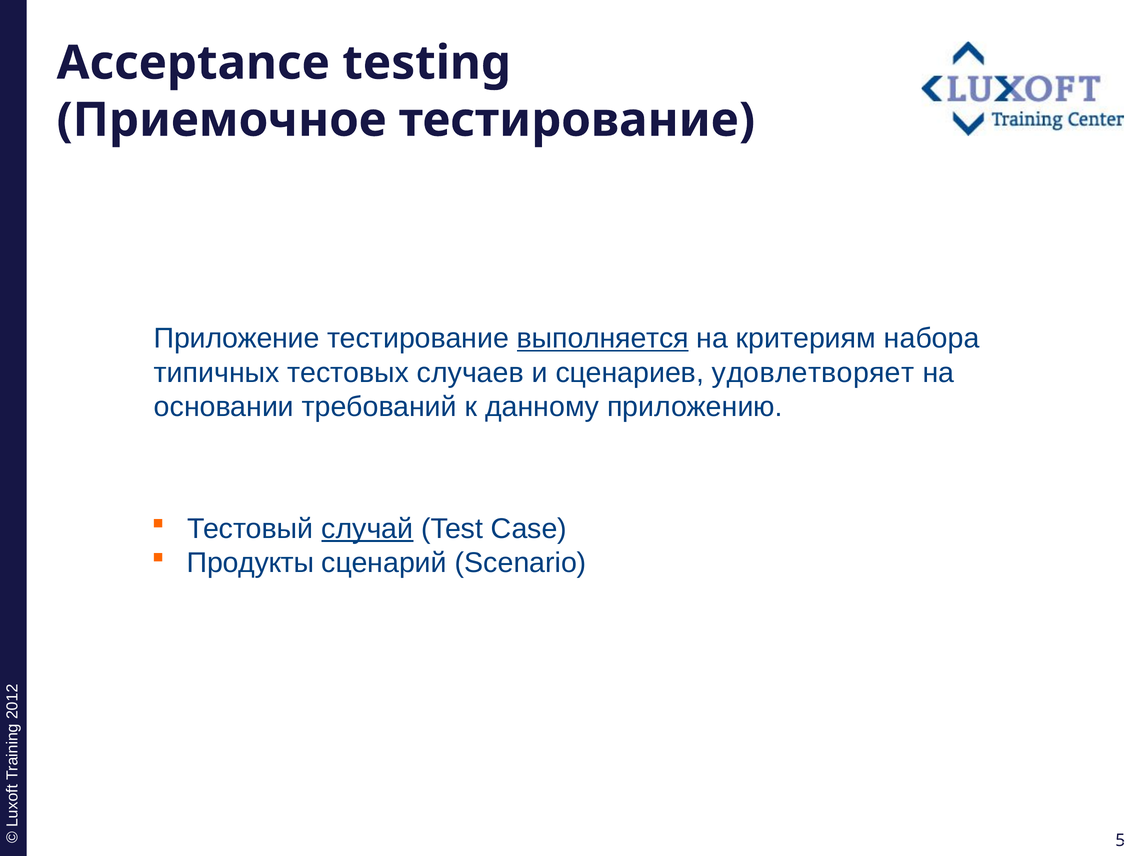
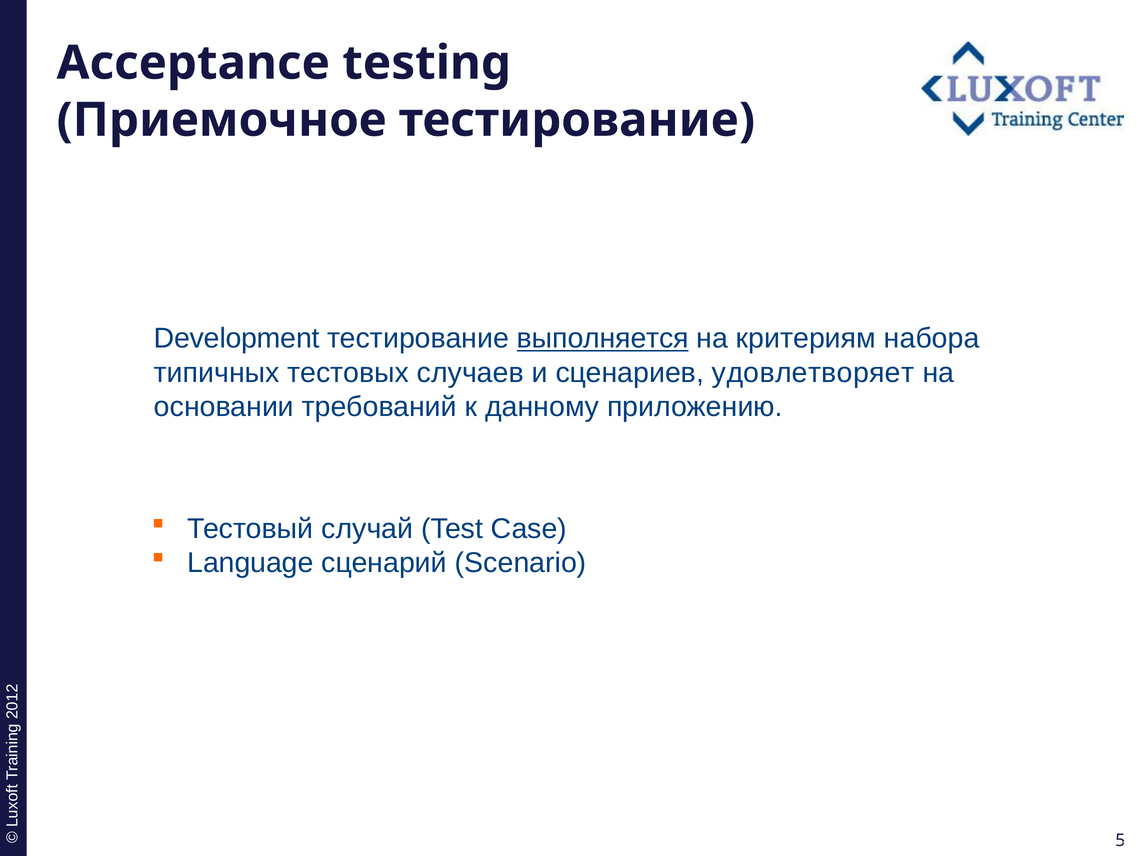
Приложение: Приложение -> Development
случай underline: present -> none
Продукты: Продукты -> Language
